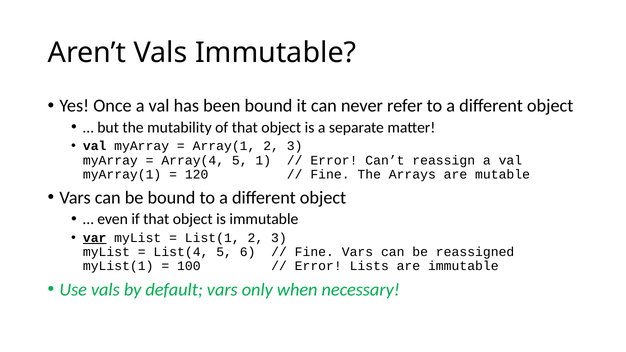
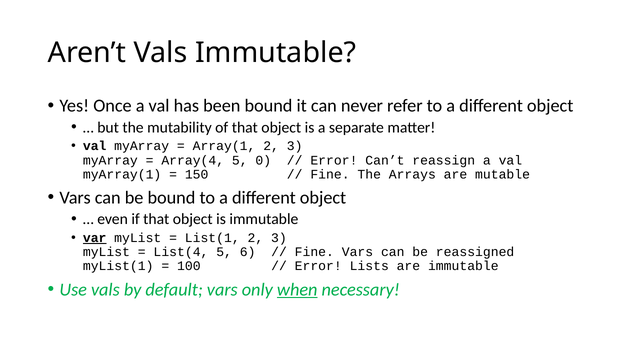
1: 1 -> 0
120: 120 -> 150
when underline: none -> present
